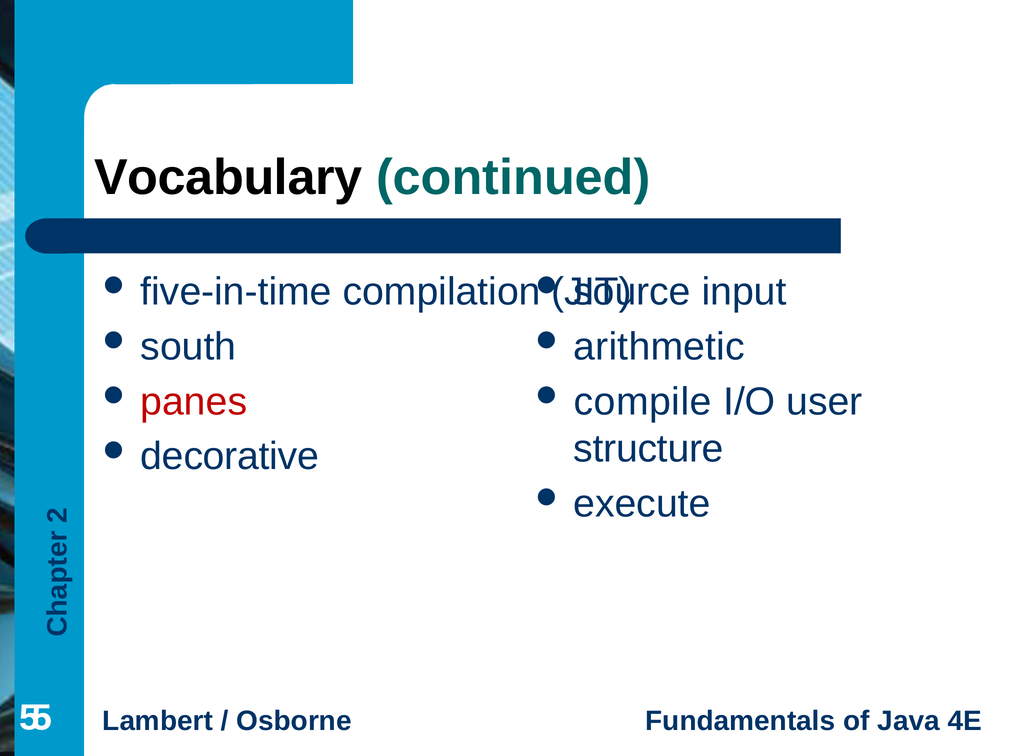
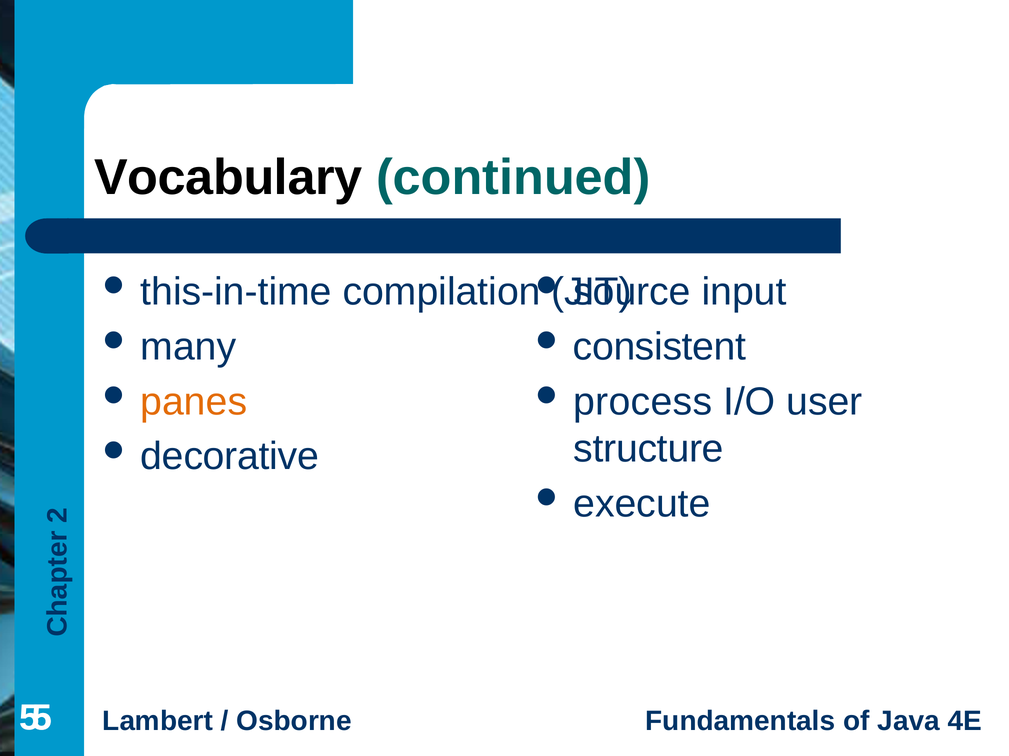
five-in-time: five-in-time -> this-in-time
south: south -> many
arithmetic: arithmetic -> consistent
panes colour: red -> orange
compile: compile -> process
